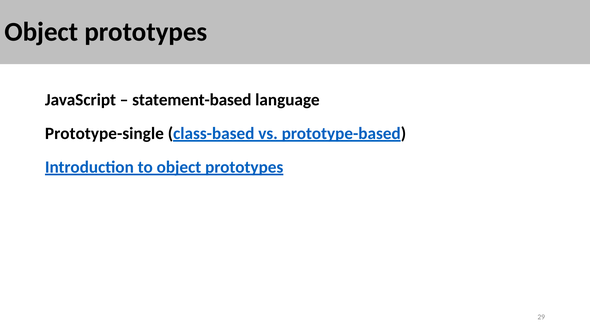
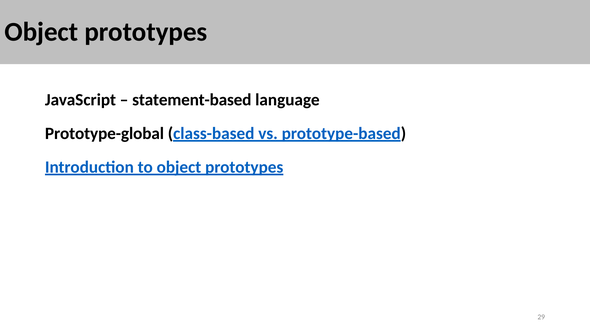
Prototype-single: Prototype-single -> Prototype-global
